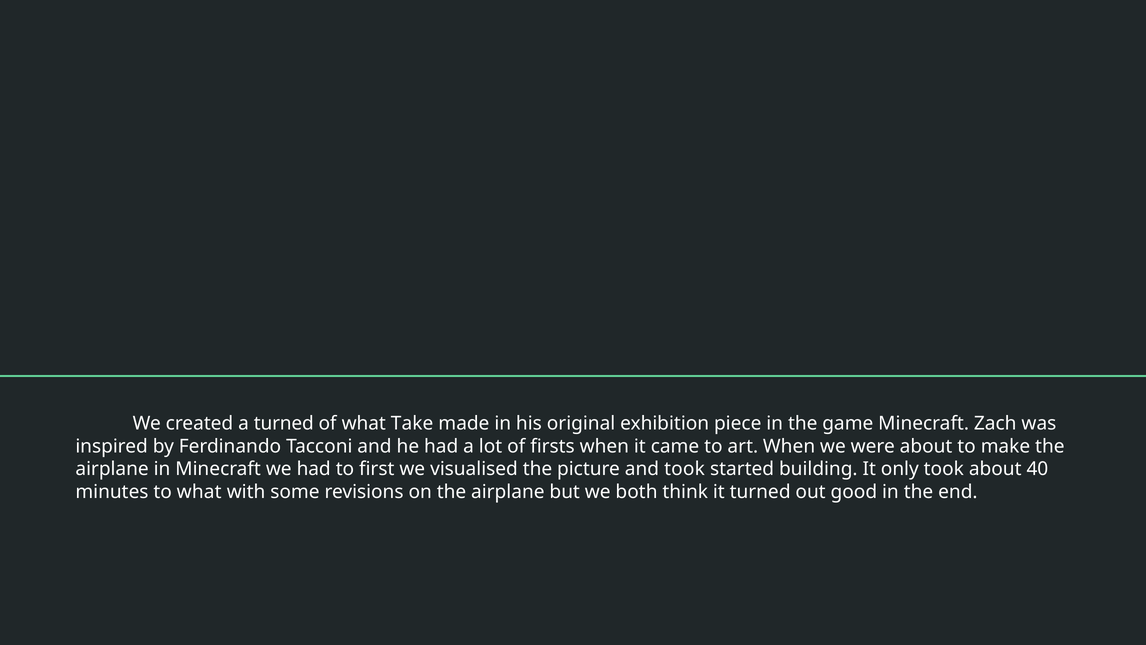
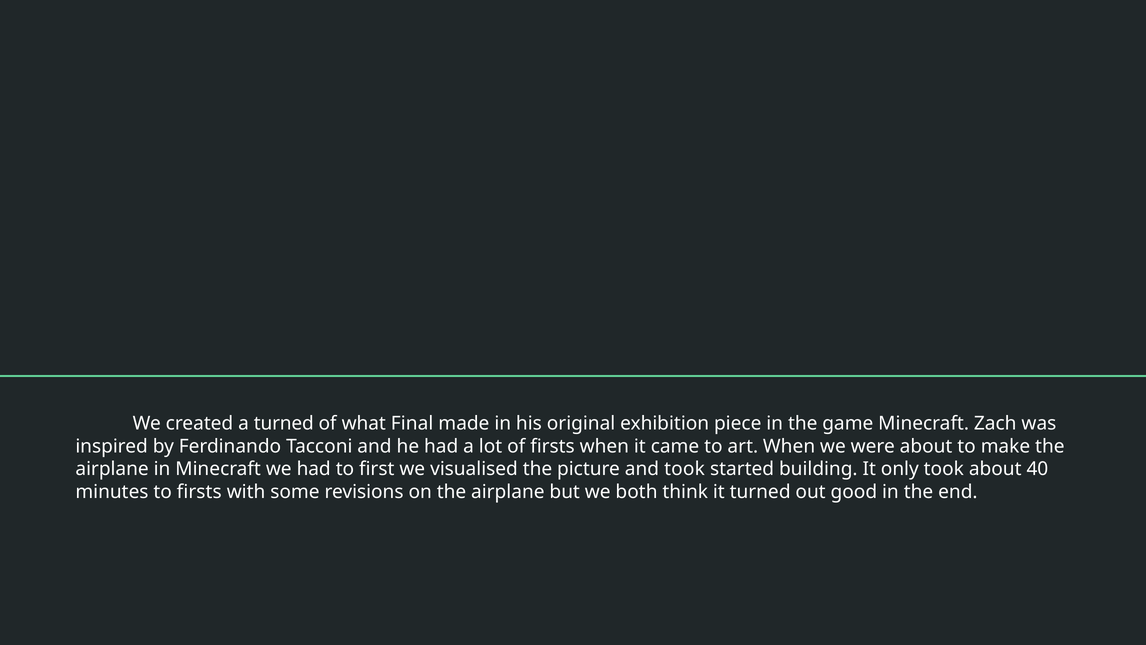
Take: Take -> Final
to what: what -> firsts
